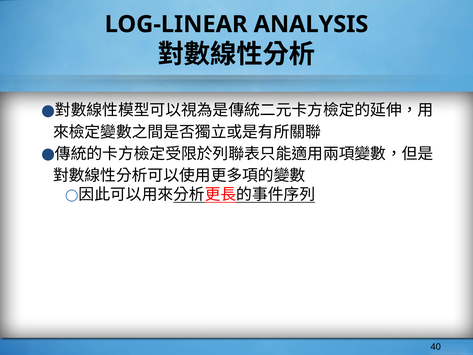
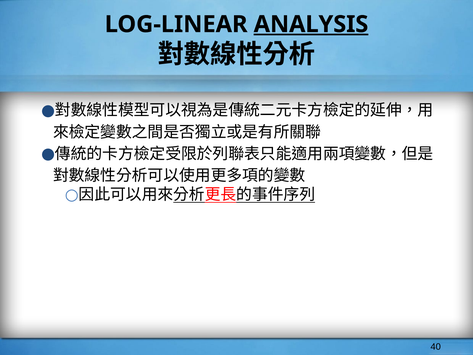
ANALYSIS underline: none -> present
